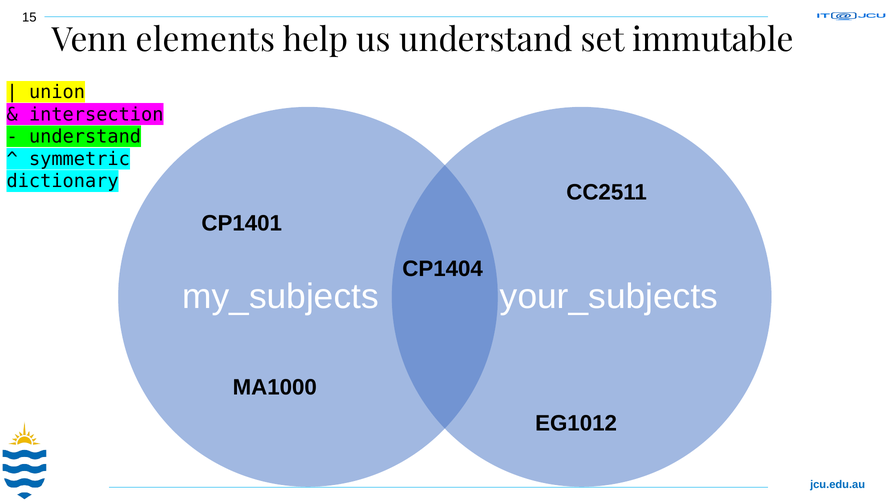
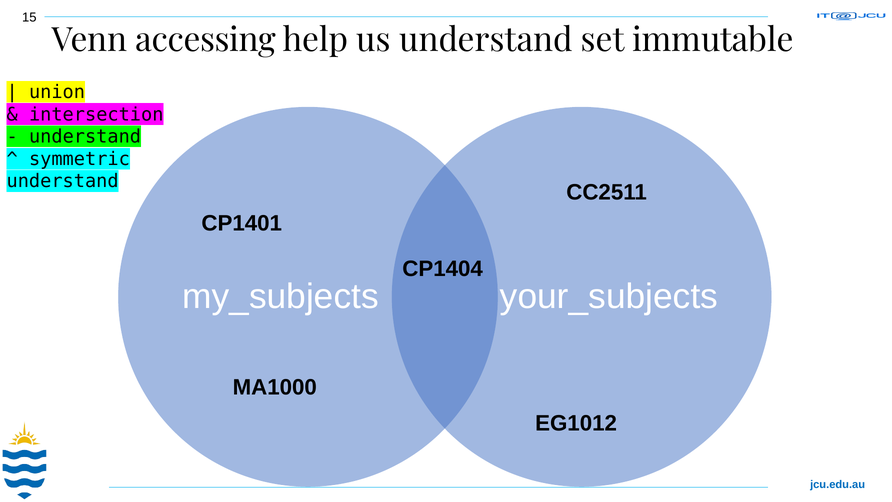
elements: elements -> accessing
dictionary at (63, 181): dictionary -> understand
